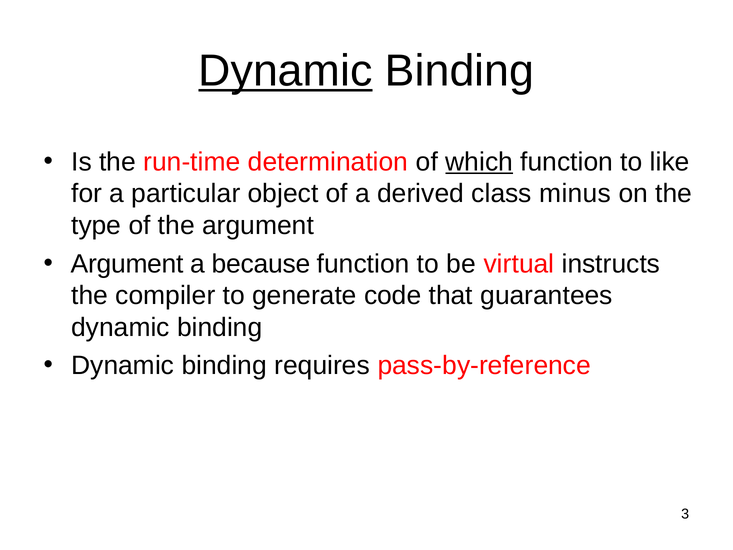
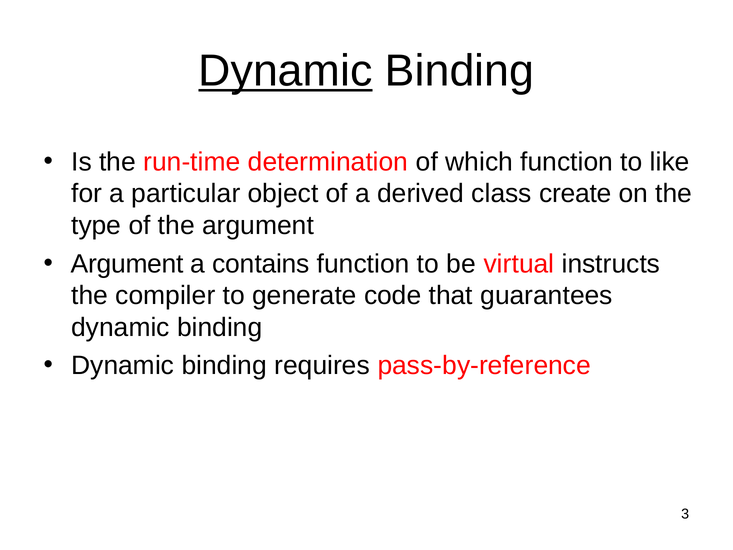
which underline: present -> none
minus: minus -> create
because: because -> contains
